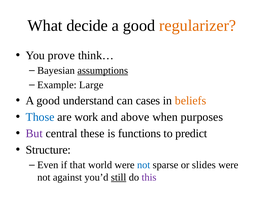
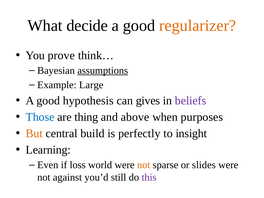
understand: understand -> hypothesis
cases: cases -> gives
beliefs colour: orange -> purple
work: work -> thing
But colour: purple -> orange
these: these -> build
functions: functions -> perfectly
predict: predict -> insight
Structure: Structure -> Learning
that: that -> loss
not at (144, 165) colour: blue -> orange
still underline: present -> none
